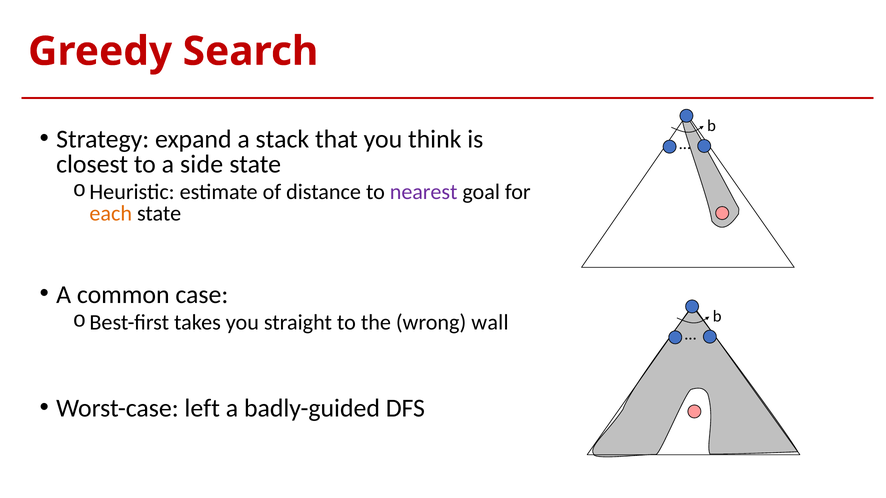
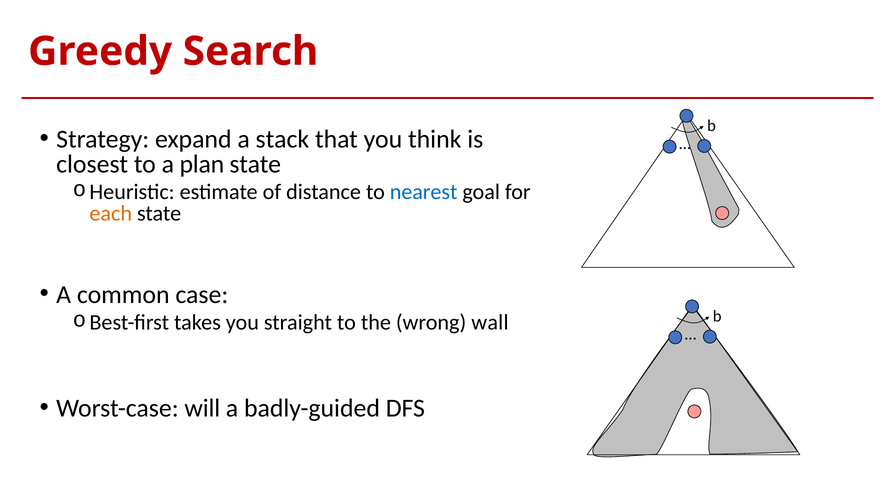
side: side -> plan
nearest colour: purple -> blue
left: left -> will
